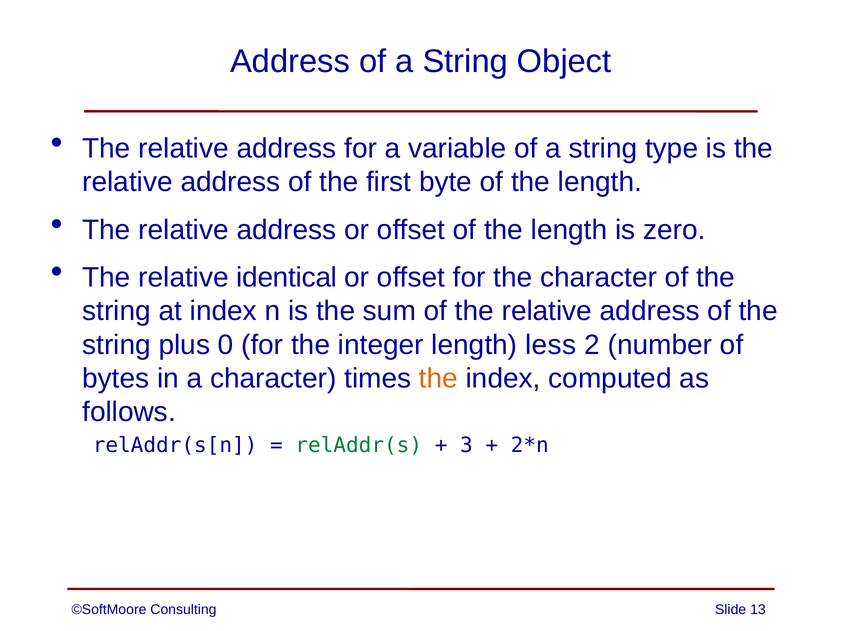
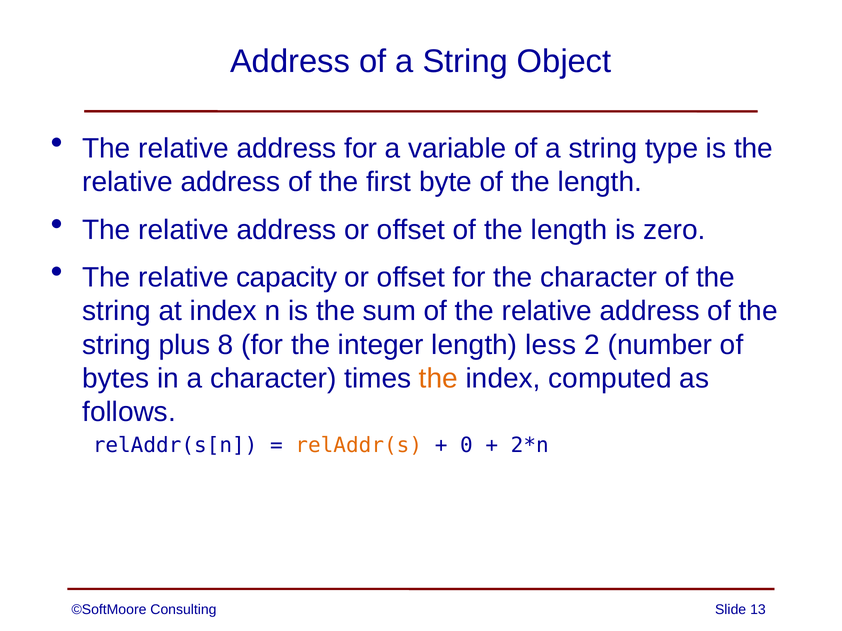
identical: identical -> capacity
0: 0 -> 8
relAddr(s colour: green -> orange
3: 3 -> 0
